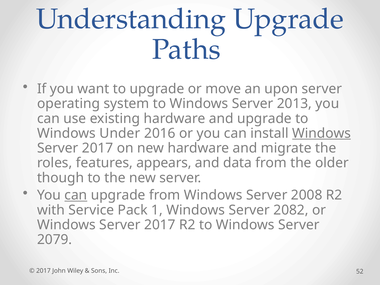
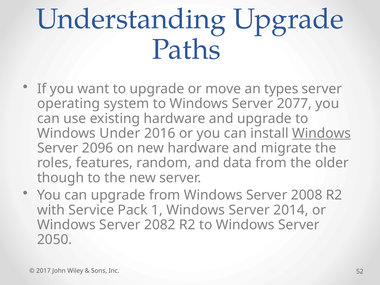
upon: upon -> types
2013: 2013 -> 2077
2017 at (98, 148): 2017 -> 2096
appears: appears -> random
can at (76, 195) underline: present -> none
2082: 2082 -> 2014
2017 at (160, 225): 2017 -> 2082
2079: 2079 -> 2050
